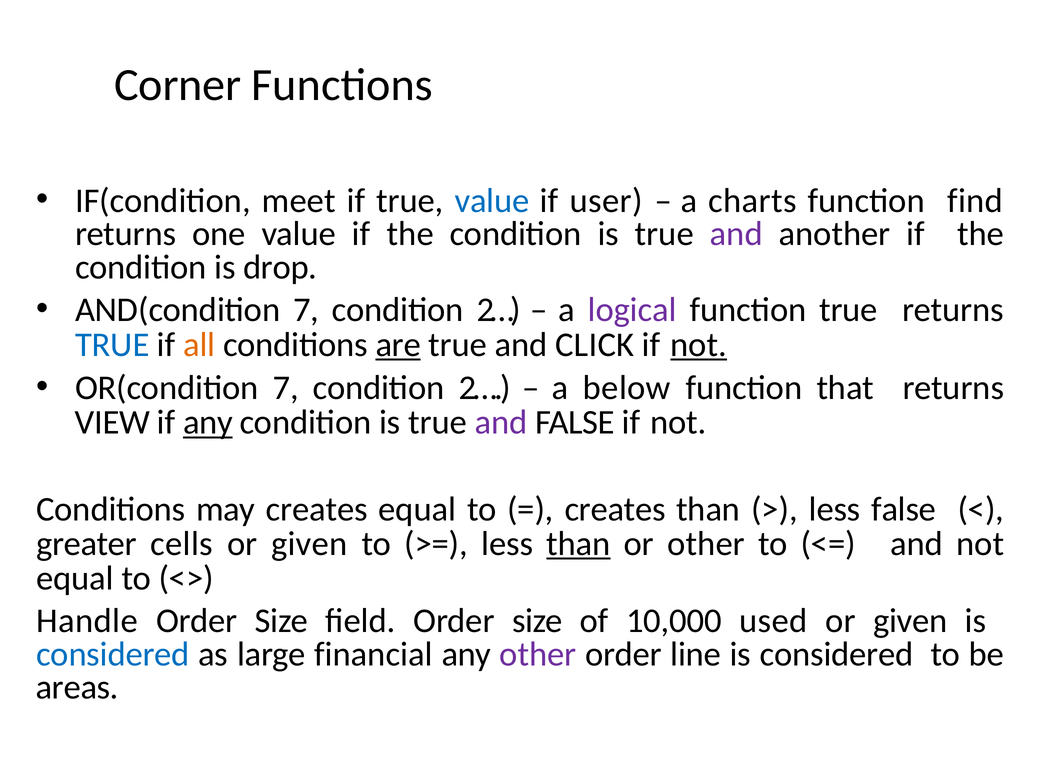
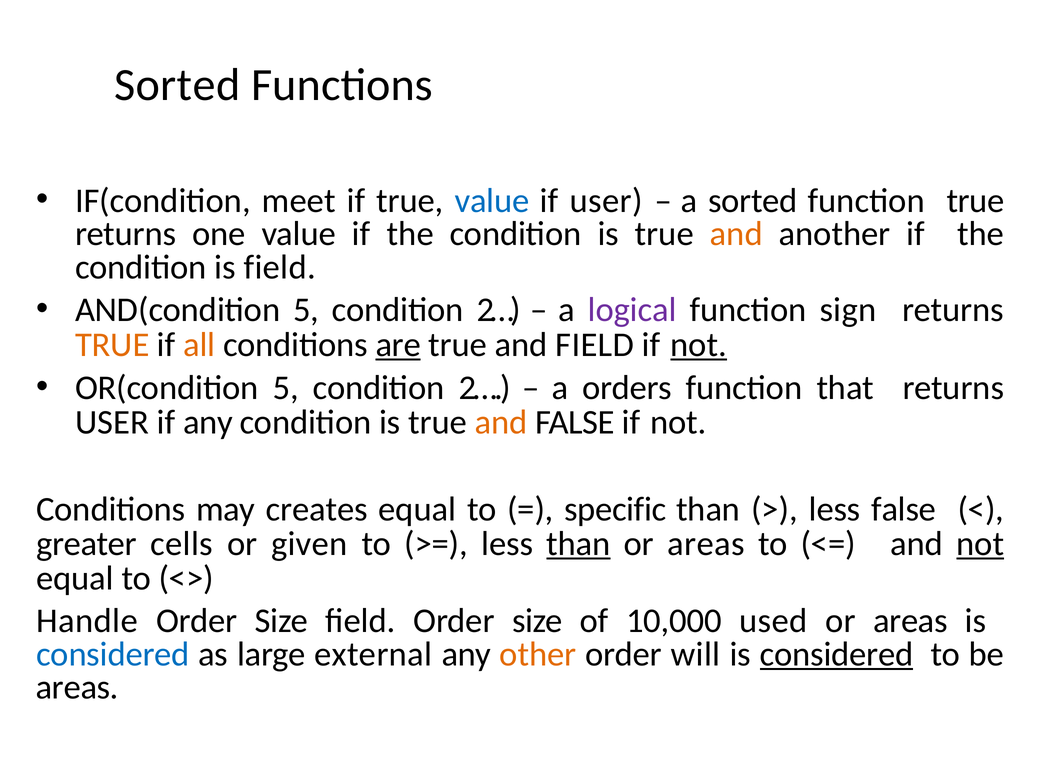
Corner at (178, 85): Corner -> Sorted
a charts: charts -> sorted
function find: find -> true
and at (736, 234) colour: purple -> orange
is drop: drop -> field
AND(condition 7: 7 -> 5
function true: true -> sign
TRUE at (112, 345) colour: blue -> orange
and CLICK: CLICK -> FIELD
OR(condition 7: 7 -> 5
below: below -> orders
VIEW at (112, 423): VIEW -> USER
any at (208, 423) underline: present -> none
and at (501, 423) colour: purple -> orange
creates at (615, 509): creates -> specific
other at (706, 544): other -> areas
not at (980, 544) underline: none -> present
given at (910, 621): given -> areas
financial: financial -> external
other at (538, 654) colour: purple -> orange
line: line -> will
considered at (837, 654) underline: none -> present
